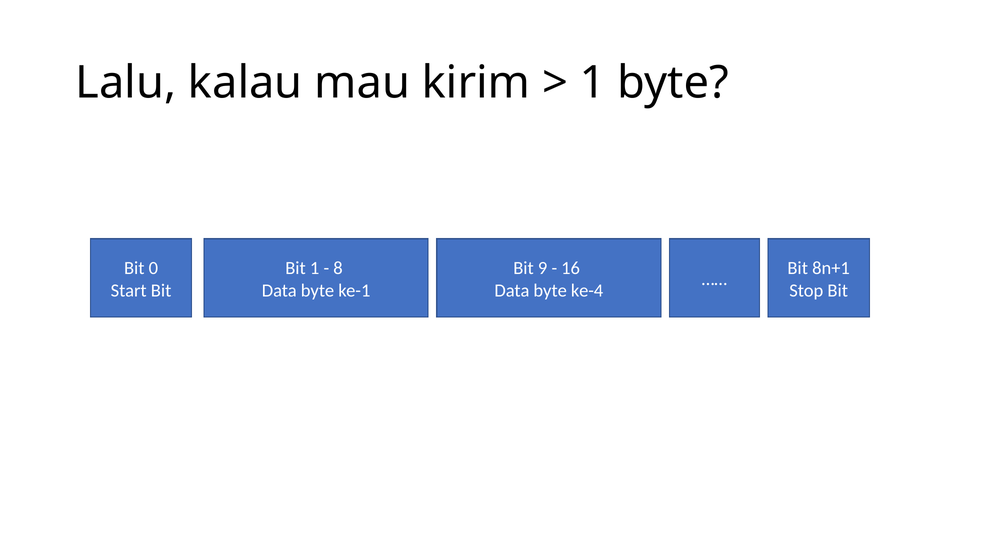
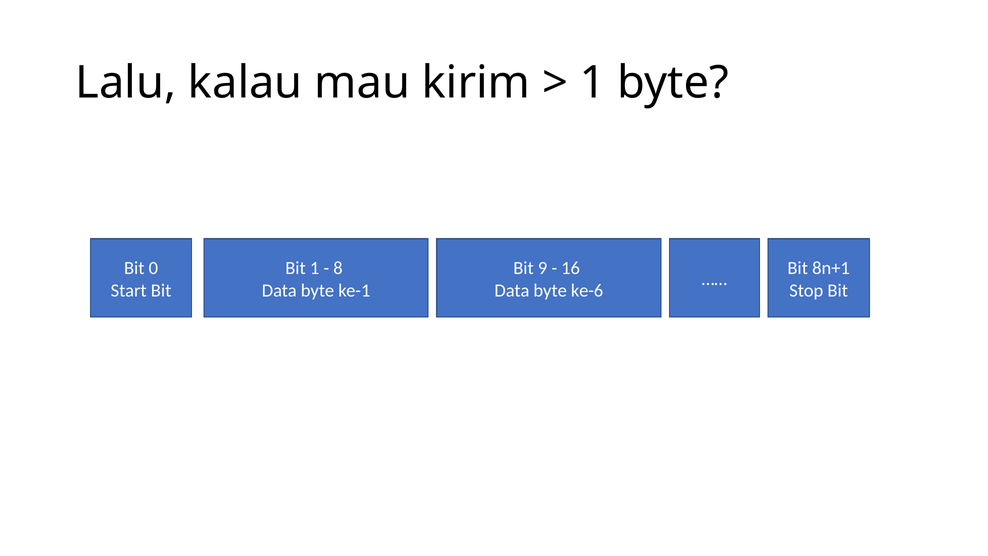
ke-4: ke-4 -> ke-6
